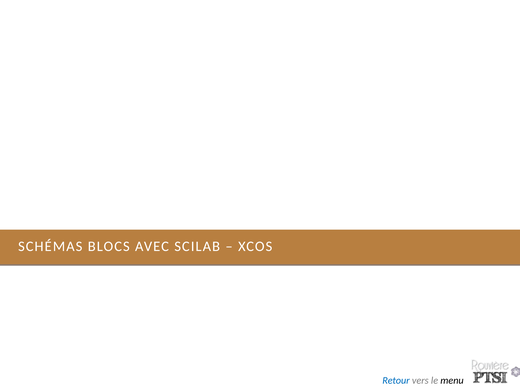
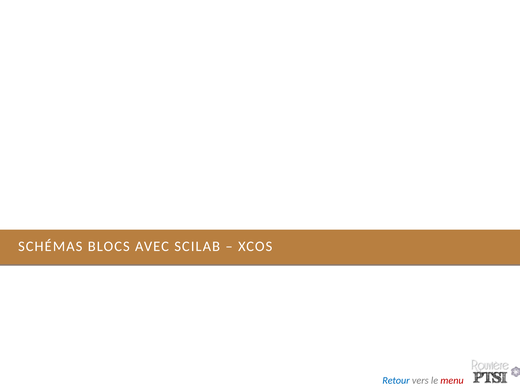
menu colour: black -> red
